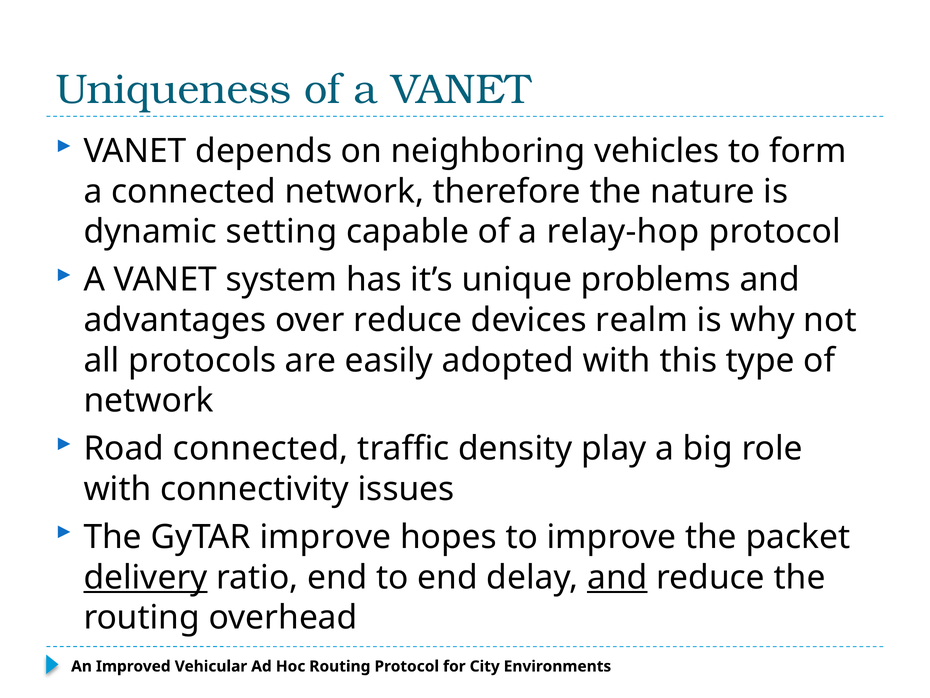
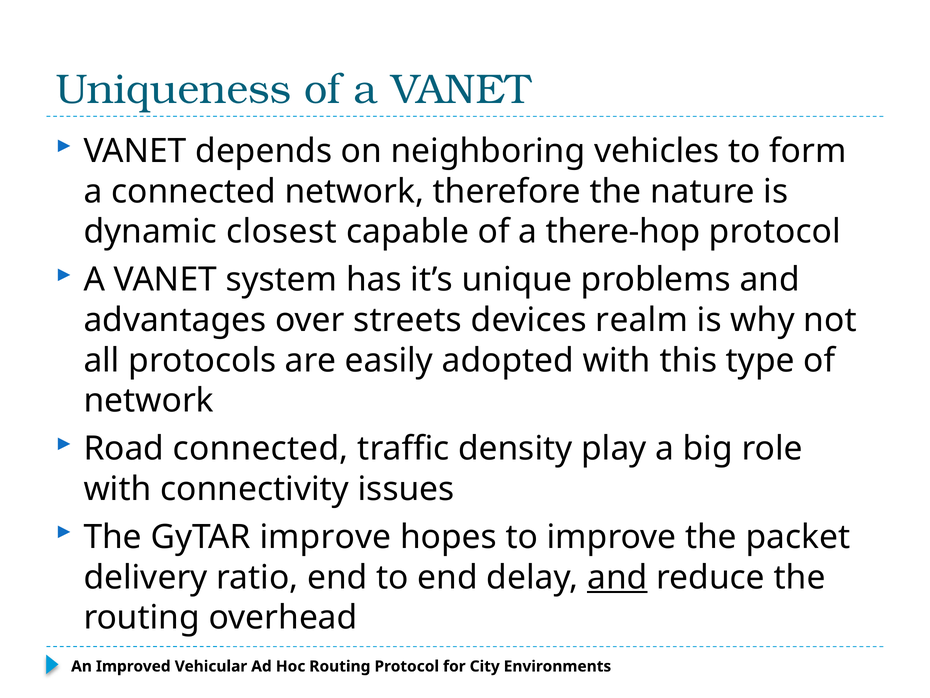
setting: setting -> closest
relay-hop: relay-hop -> there-hop
over reduce: reduce -> streets
delivery underline: present -> none
